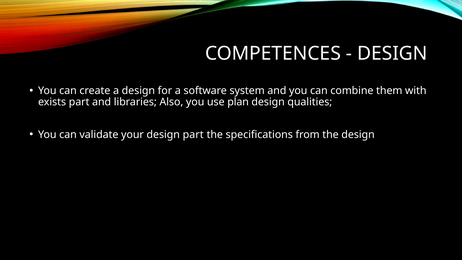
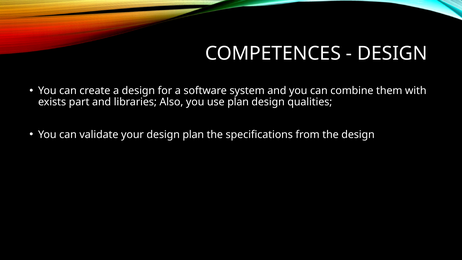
design part: part -> plan
